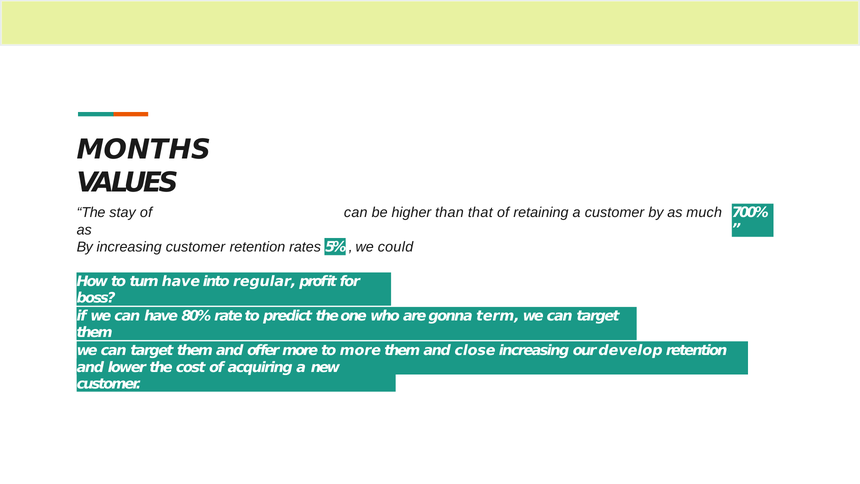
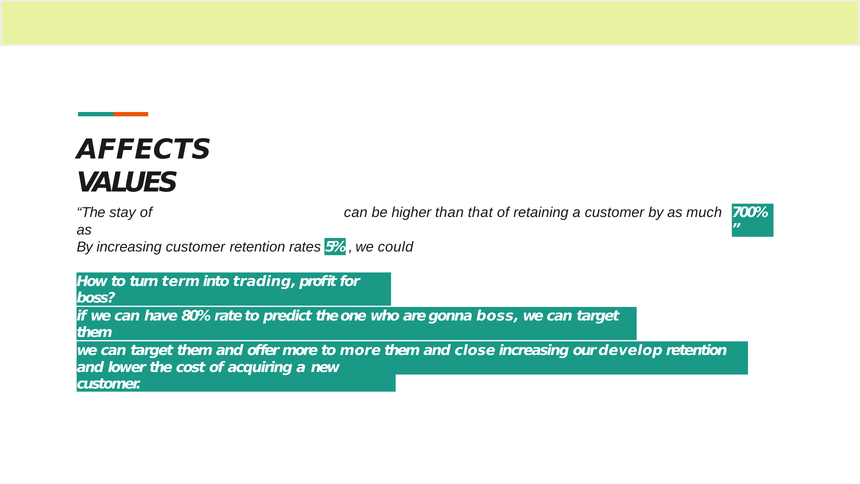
MONTHS: MONTHS -> AFFECTS
turn have: have -> term
regular: regular -> trading
gonna term: term -> boss
